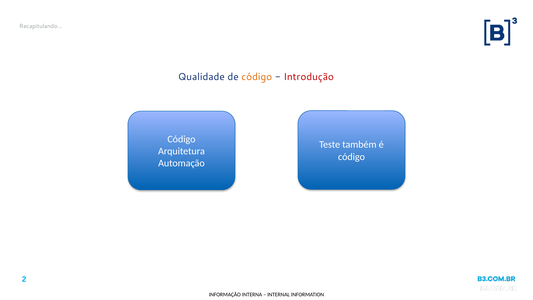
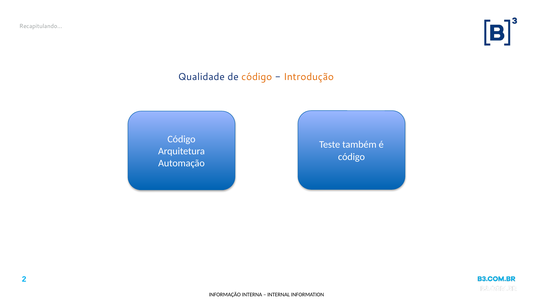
Introdução colour: red -> orange
